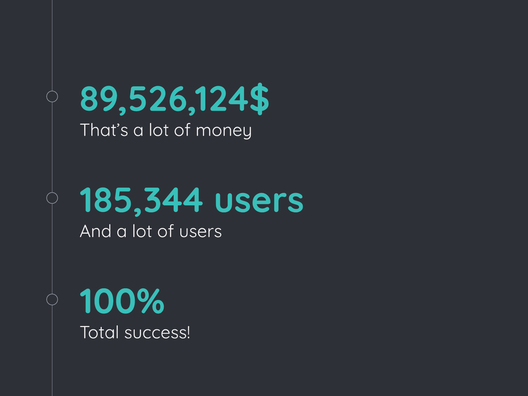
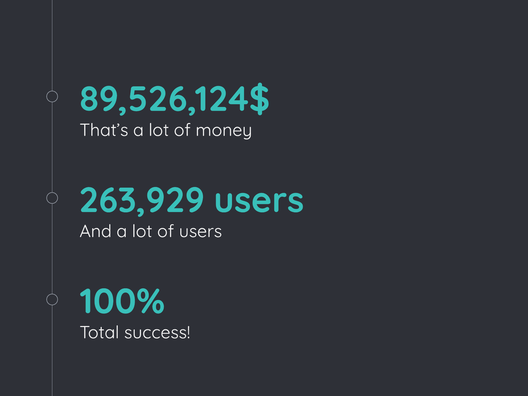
185,344: 185,344 -> 263,929
